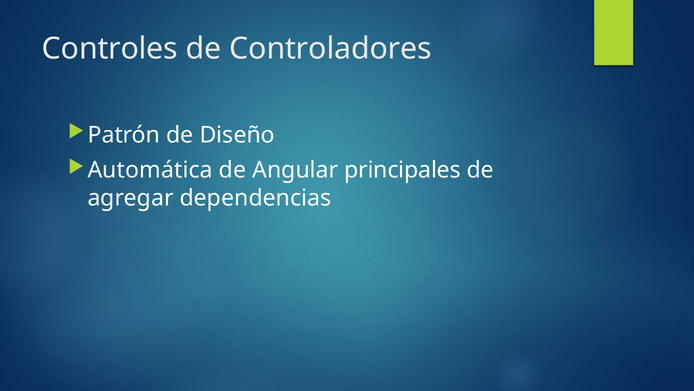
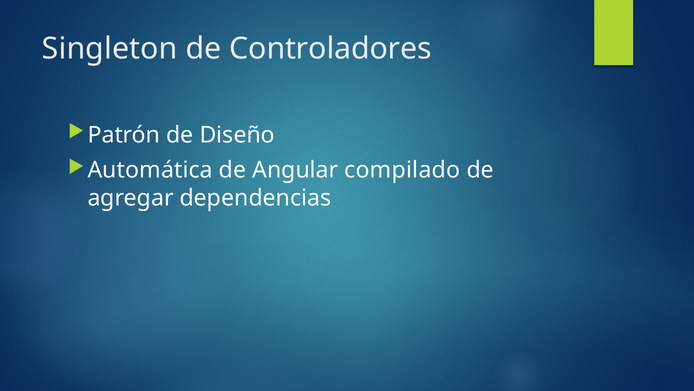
Controles: Controles -> Singleton
principales: principales -> compilado
